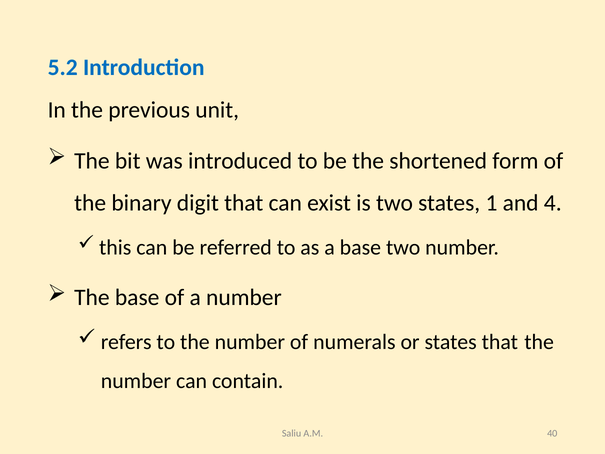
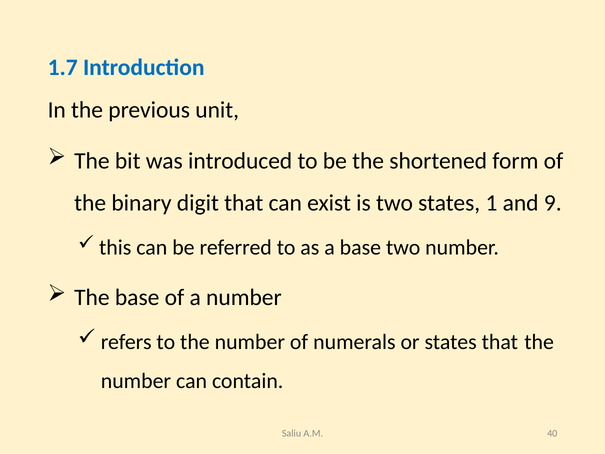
5.2: 5.2 -> 1.7
4: 4 -> 9
